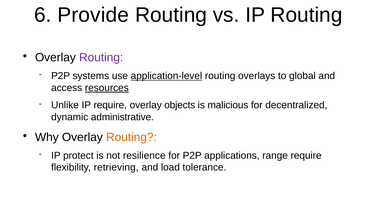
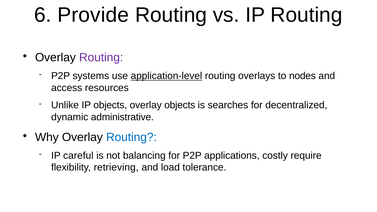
global: global -> nodes
resources underline: present -> none
IP require: require -> objects
malicious: malicious -> searches
Routing at (131, 137) colour: orange -> blue
protect: protect -> careful
resilience: resilience -> balancing
range: range -> costly
